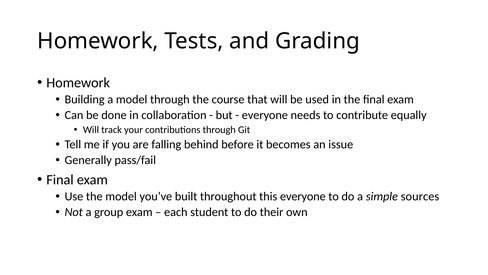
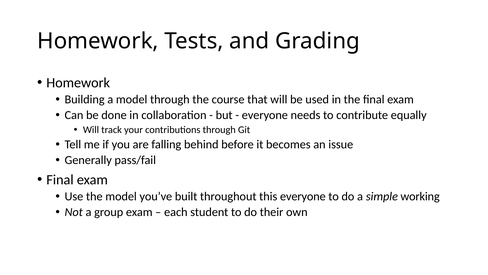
sources: sources -> working
